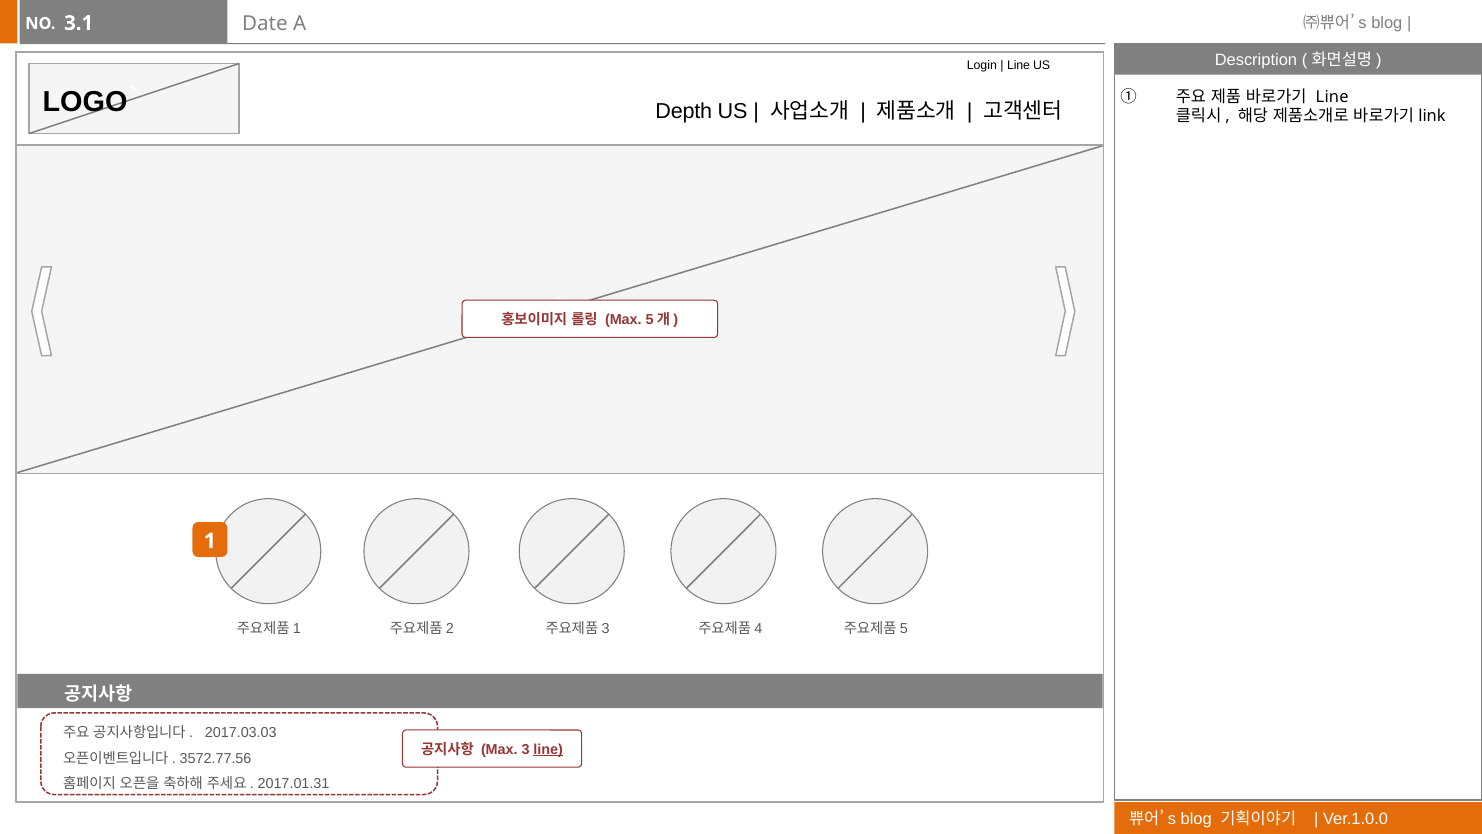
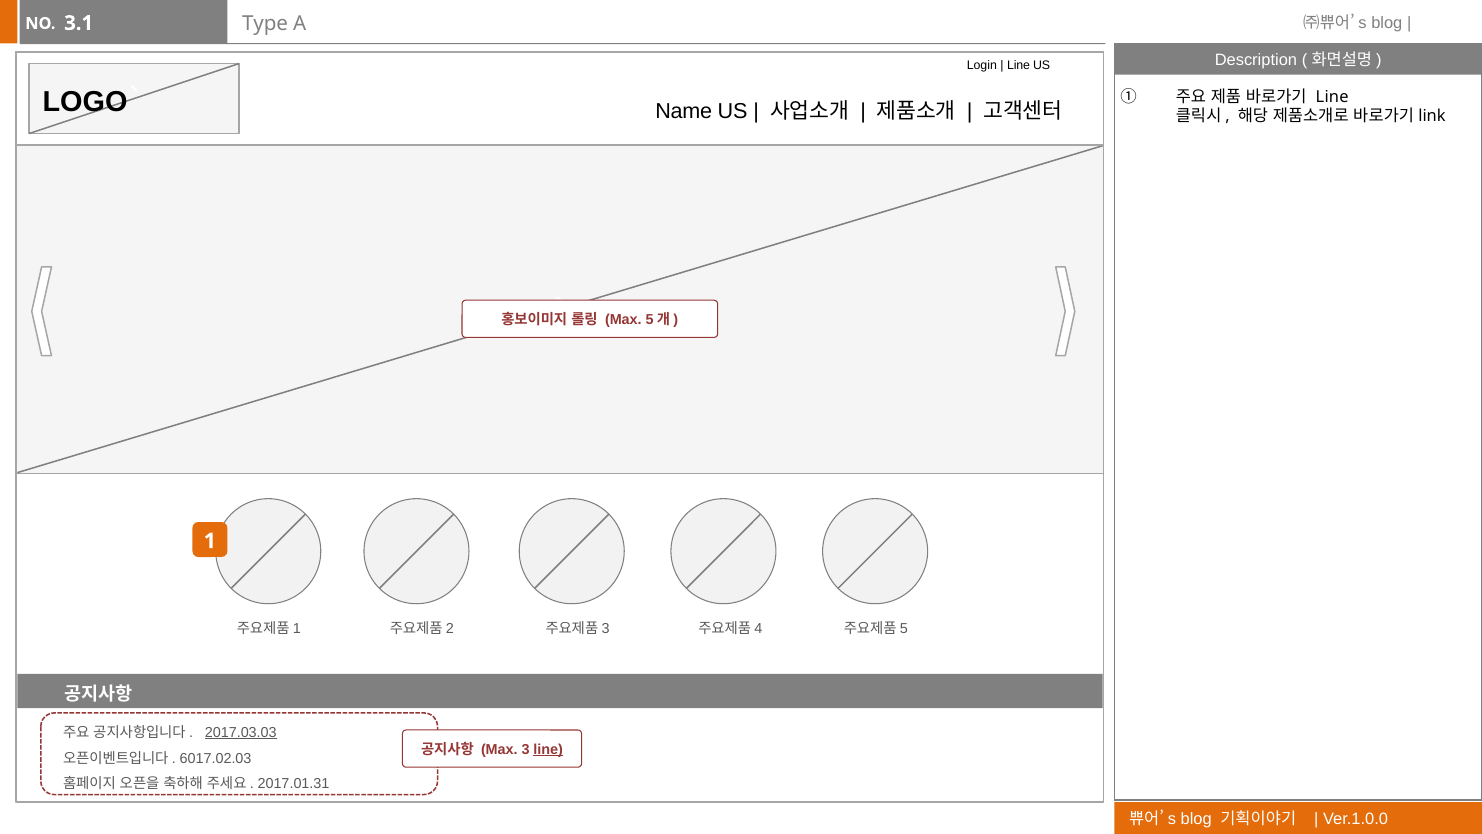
Date: Date -> Type
Depth: Depth -> Name
2017.03.03 underline: none -> present
3572.77.56: 3572.77.56 -> 6017.02.03
